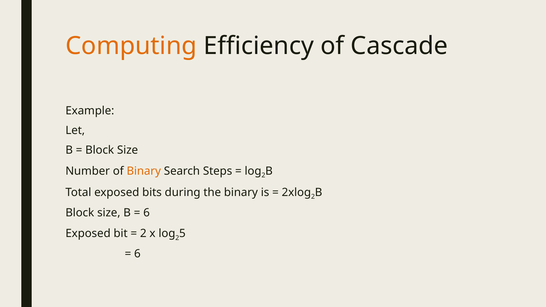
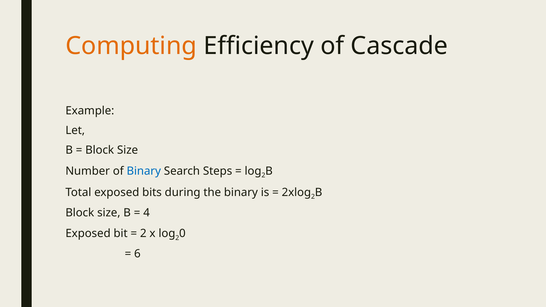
Binary at (144, 171) colour: orange -> blue
6 at (147, 213): 6 -> 4
5: 5 -> 0
